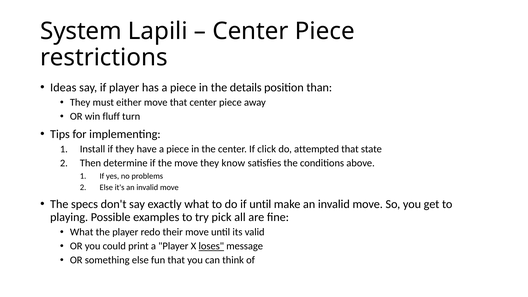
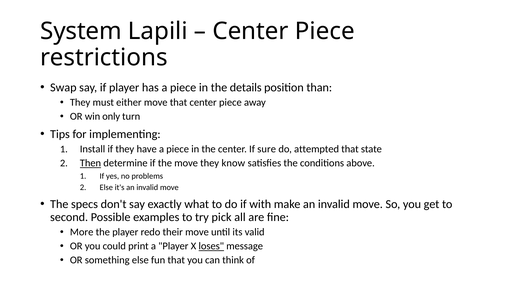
Ideas: Ideas -> Swap
fluff: fluff -> only
click: click -> sure
Then underline: none -> present
if until: until -> with
playing: playing -> second
What at (82, 232): What -> More
